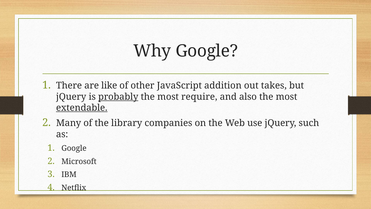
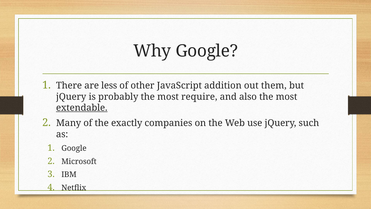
like: like -> less
takes: takes -> them
probably underline: present -> none
library: library -> exactly
